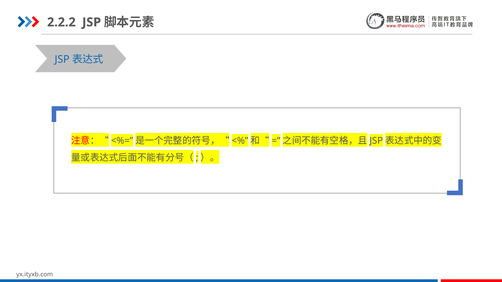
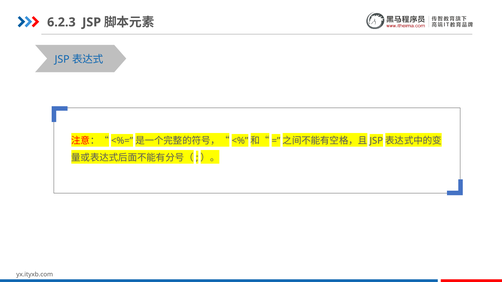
2.2.2: 2.2.2 -> 6.2.3
